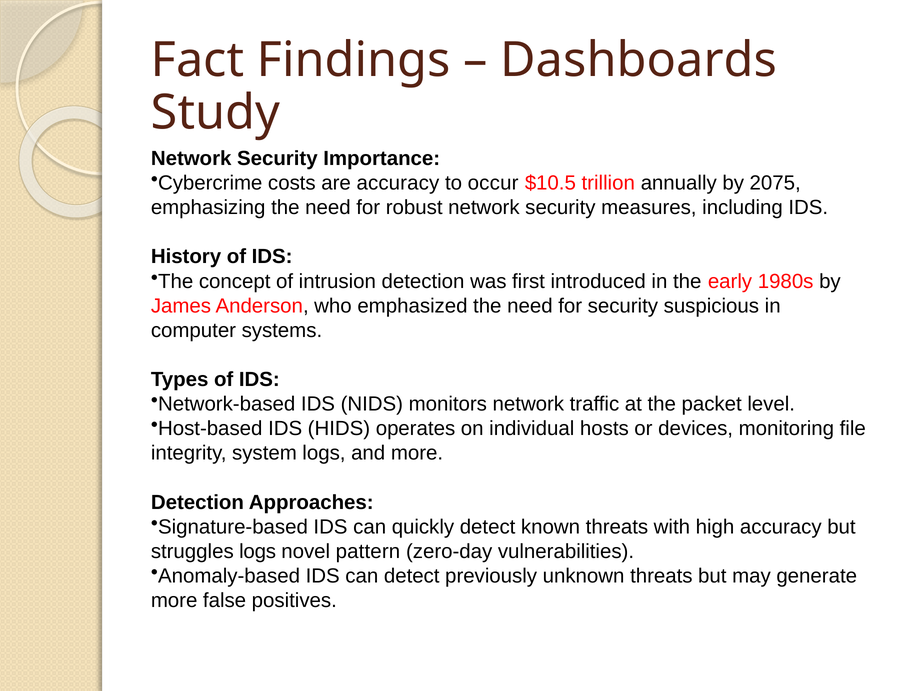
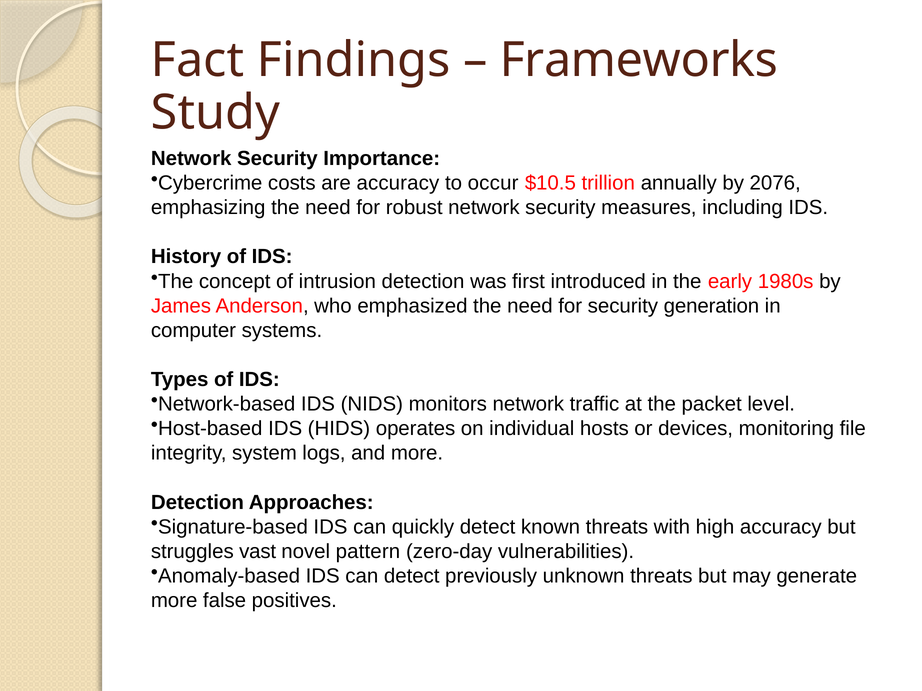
Dashboards: Dashboards -> Frameworks
2075: 2075 -> 2076
suspicious: suspicious -> generation
struggles logs: logs -> vast
